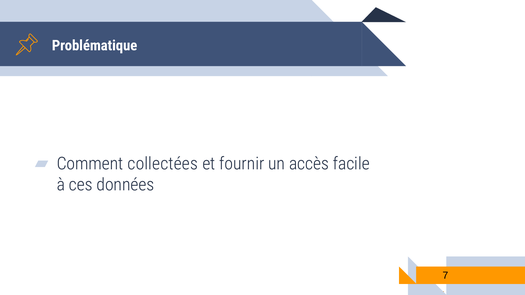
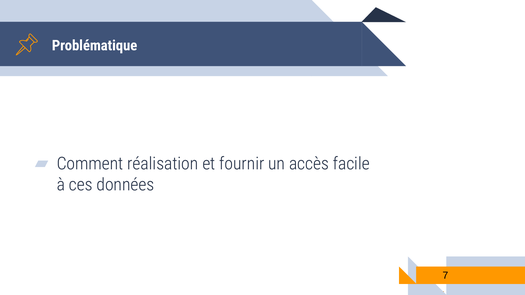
collectées: collectées -> réalisation
